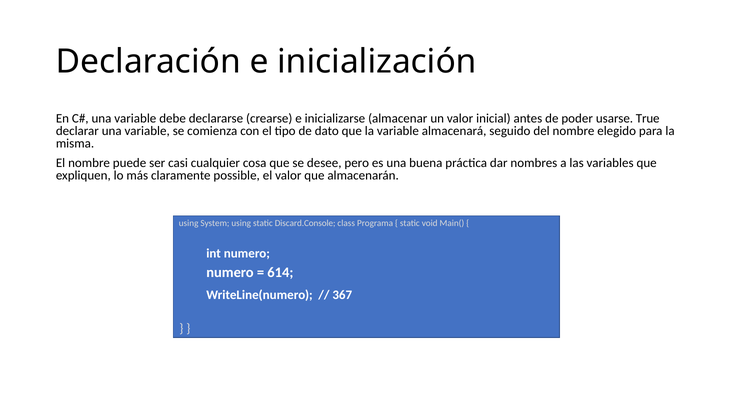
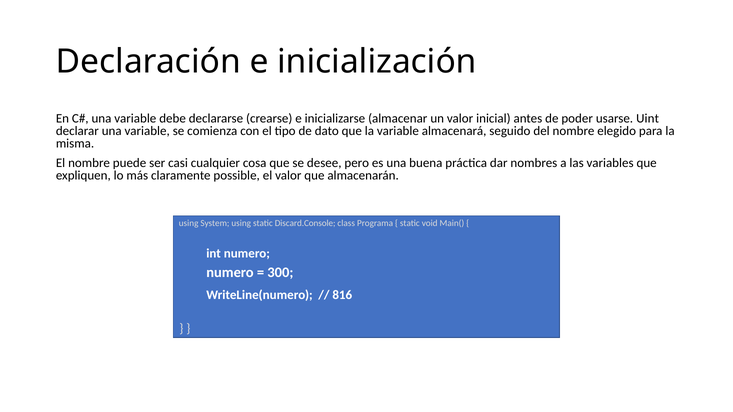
True: True -> Uint
614: 614 -> 300
367: 367 -> 816
